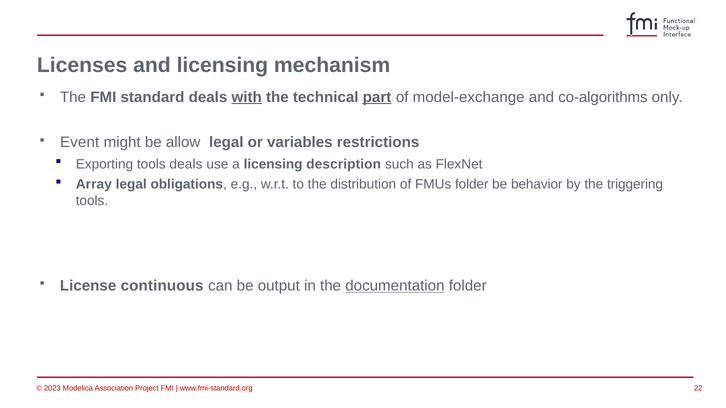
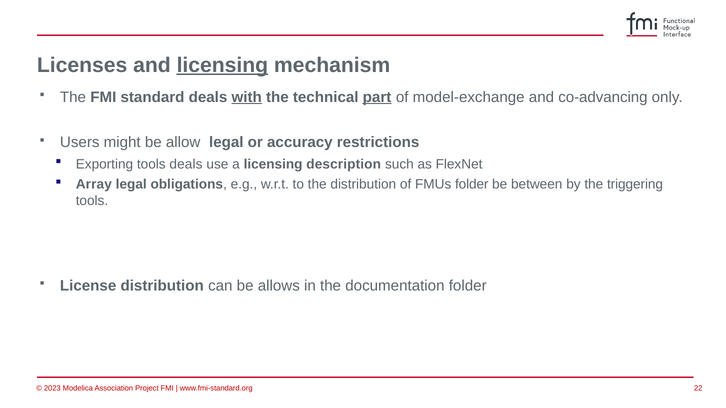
licensing at (222, 65) underline: none -> present
co-algorithms: co-algorithms -> co-advancing
Event: Event -> Users
variables: variables -> accuracy
behavior: behavior -> between
License continuous: continuous -> distribution
output: output -> allows
documentation underline: present -> none
